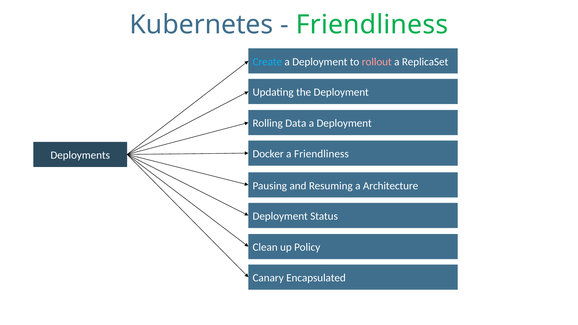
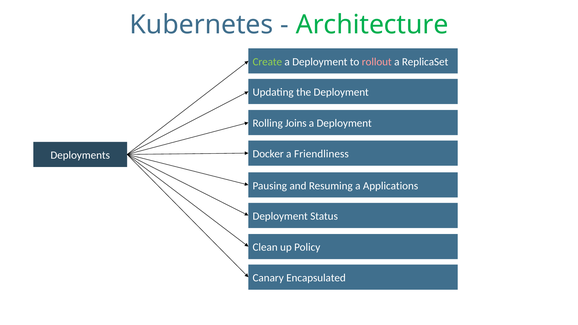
Friendliness at (372, 25): Friendliness -> Architecture
Create colour: light blue -> light green
Data: Data -> Joins
Architecture: Architecture -> Applications
